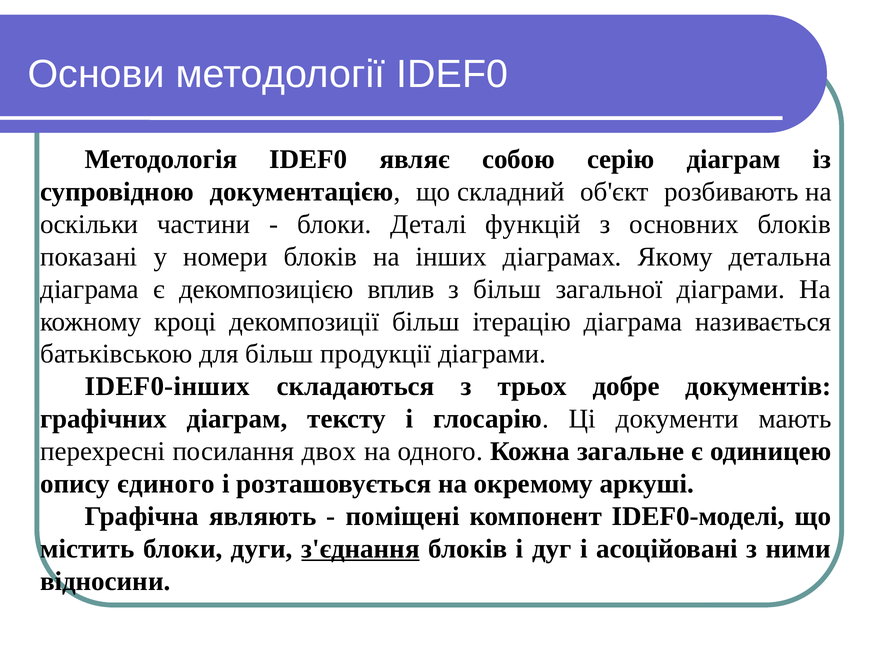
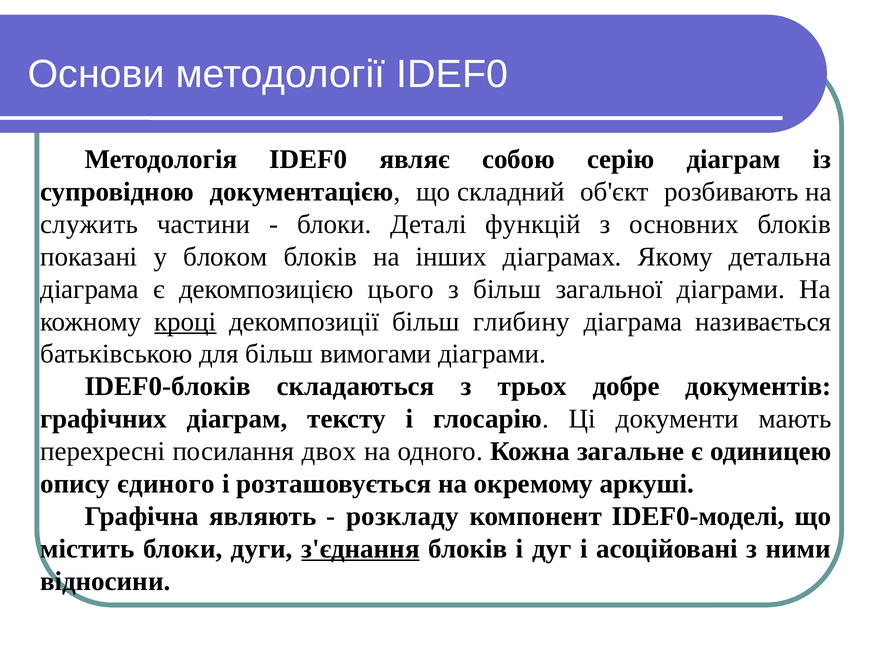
оскільки: оскільки -> служить
номери: номери -> блоком
вплив: вплив -> цього
кроці underline: none -> present
ітерацію: ітерацію -> глибину
продукції: продукції -> вимогами
IDEF0-інших: IDEF0-інших -> IDEF0-блоків
поміщені: поміщені -> розкладу
